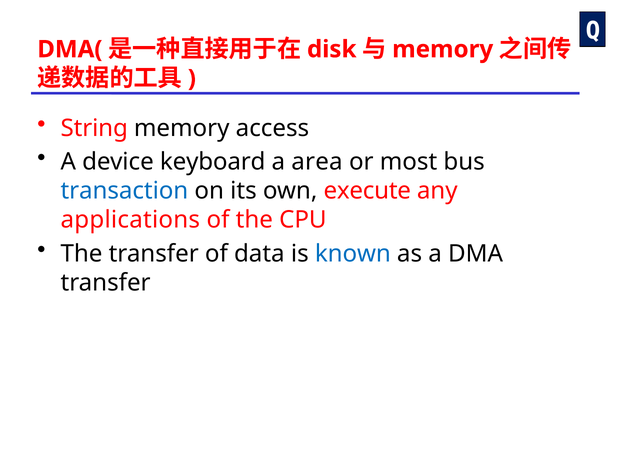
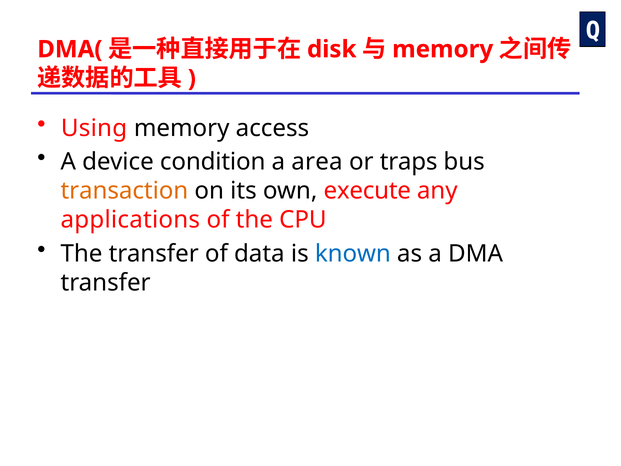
String: String -> Using
keyboard: keyboard -> condition
most: most -> traps
transaction colour: blue -> orange
